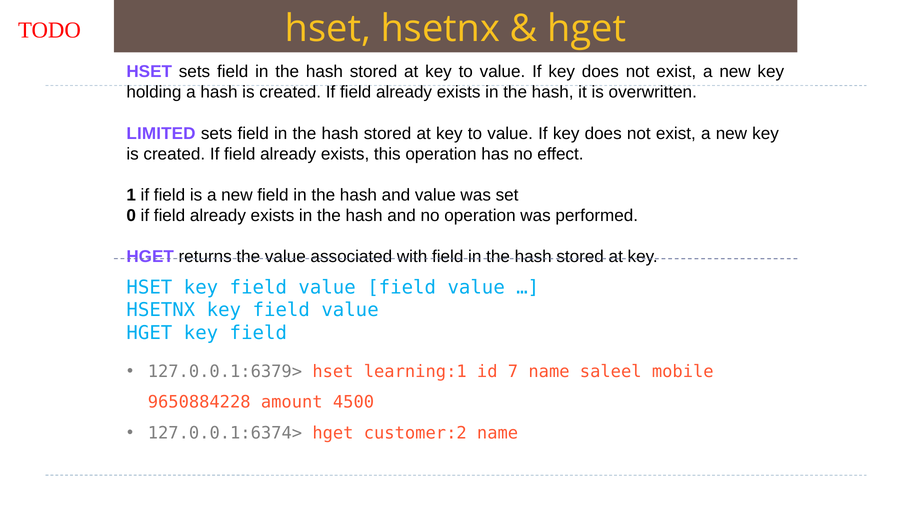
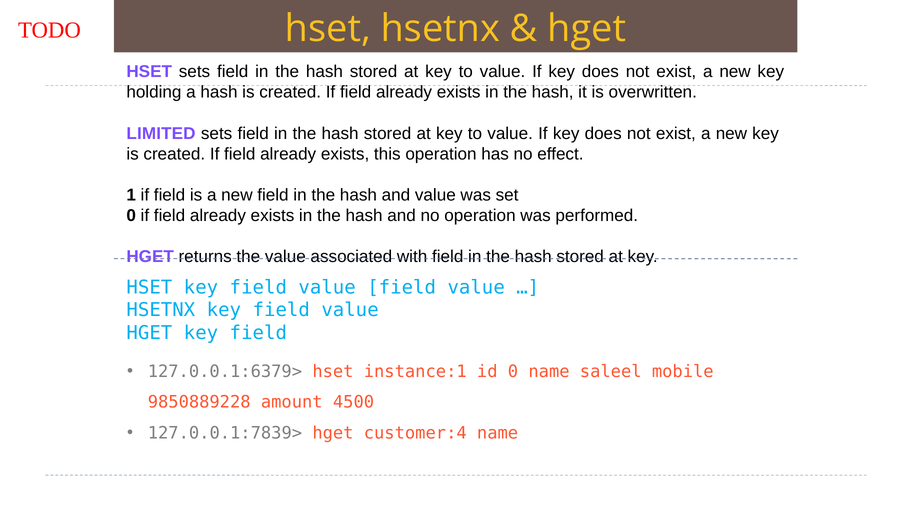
learning:1: learning:1 -> instance:1
id 7: 7 -> 0
9650884228: 9650884228 -> 9850889228
127.0.0.1:6374>: 127.0.0.1:6374> -> 127.0.0.1:7839>
customer:2: customer:2 -> customer:4
